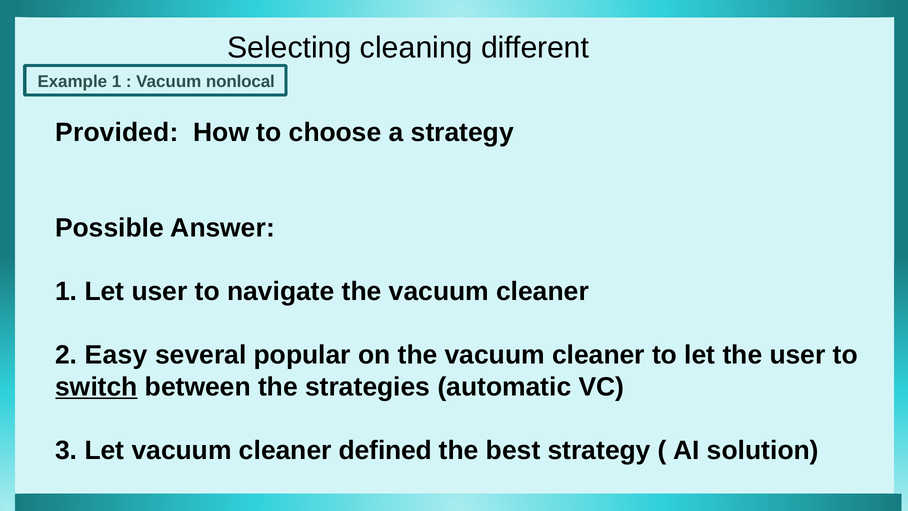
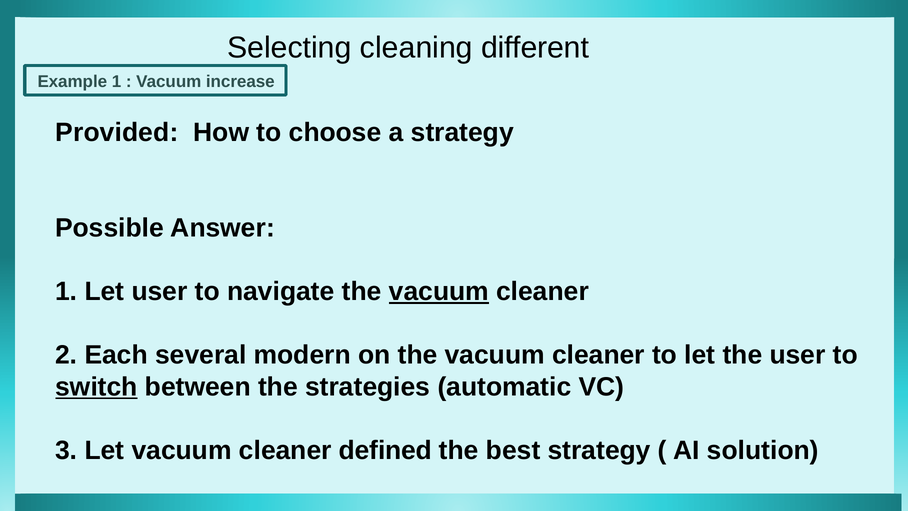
nonlocal: nonlocal -> increase
vacuum at (439, 291) underline: none -> present
Easy: Easy -> Each
popular: popular -> modern
